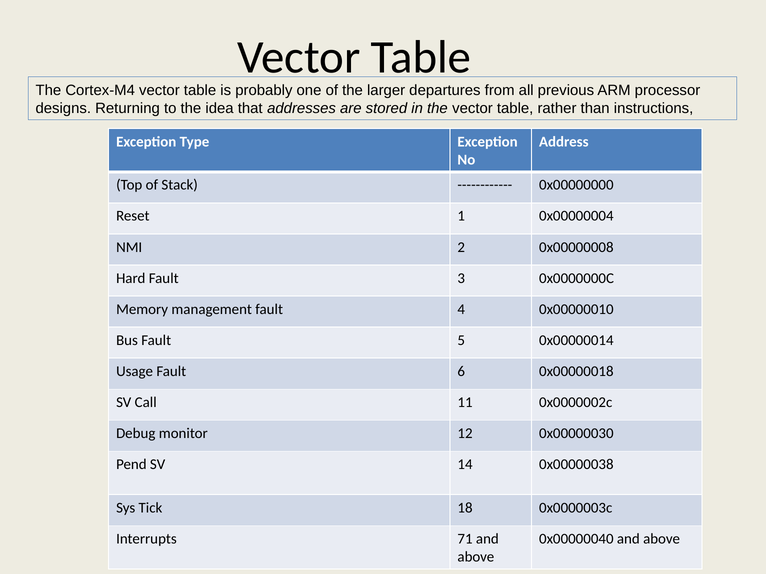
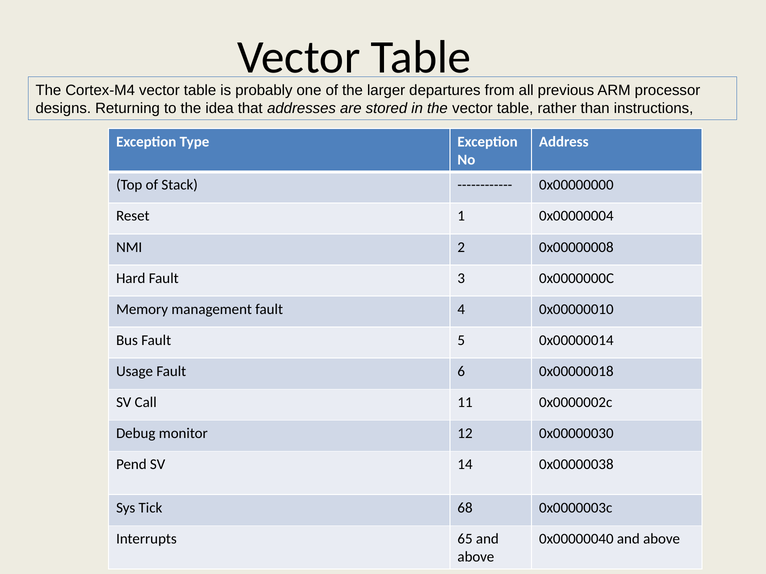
18: 18 -> 68
71: 71 -> 65
